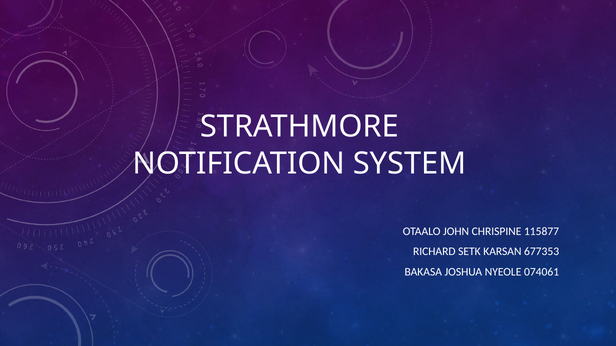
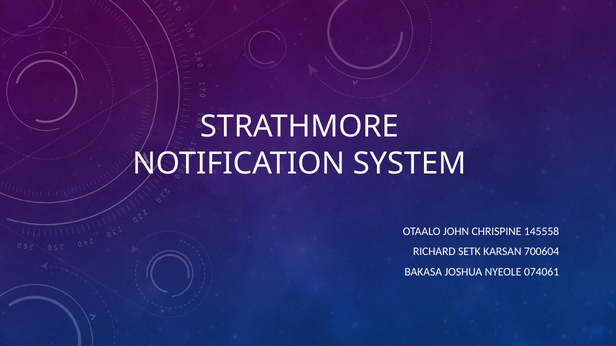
115877: 115877 -> 145558
677353: 677353 -> 700604
